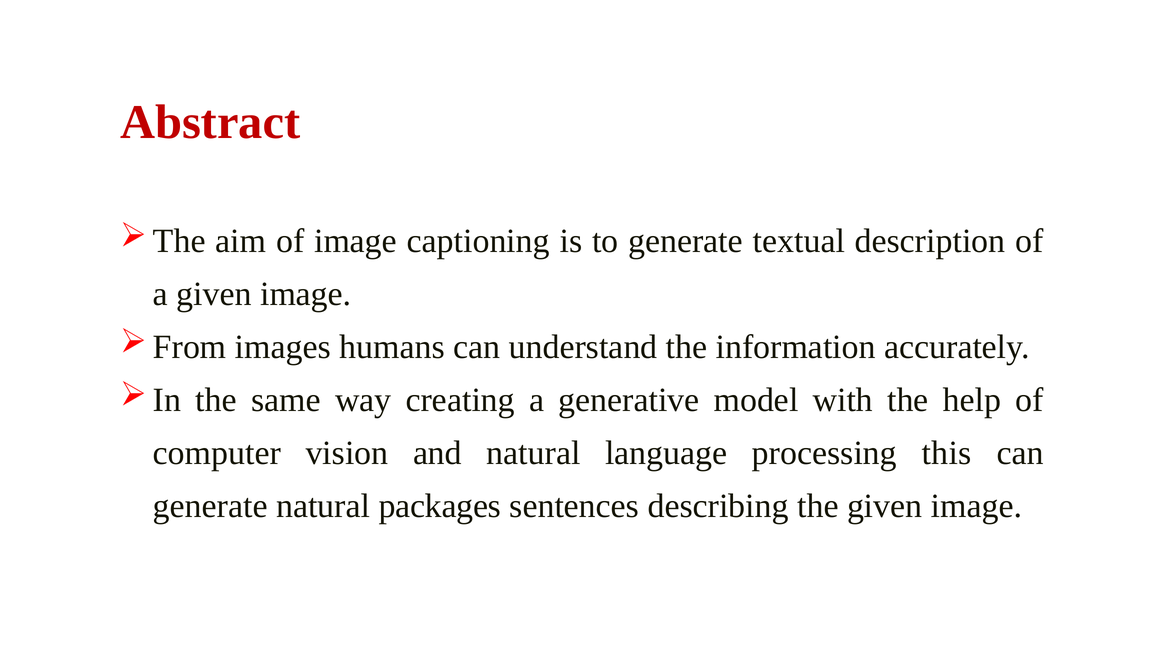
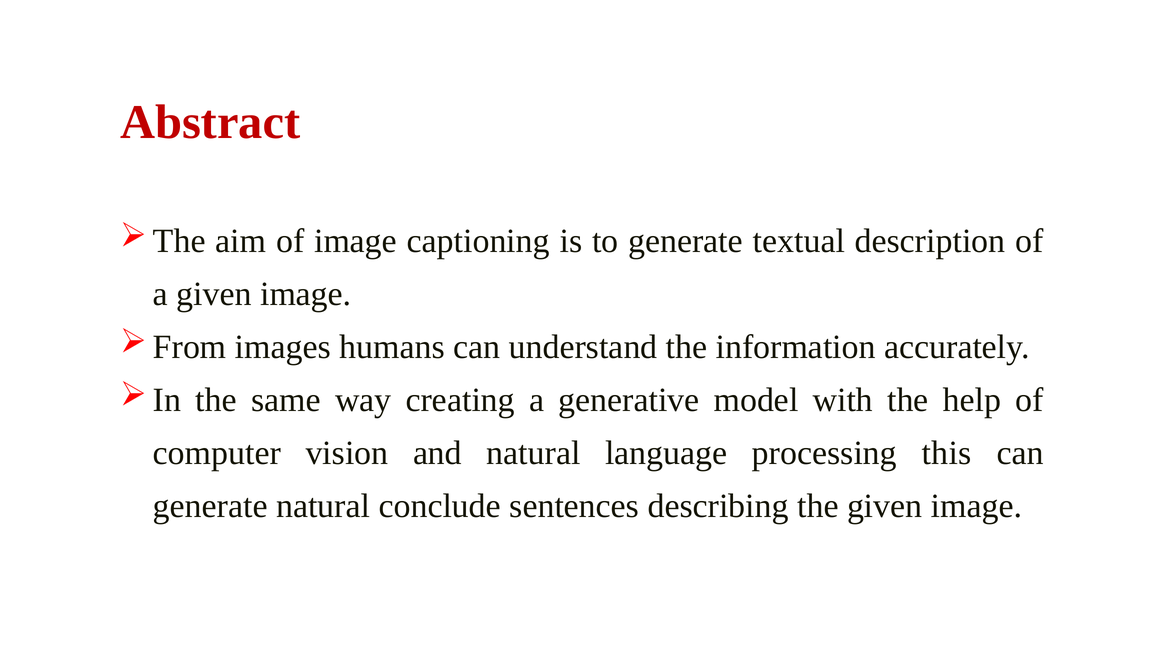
packages: packages -> conclude
